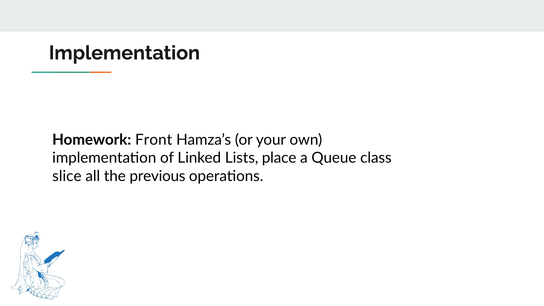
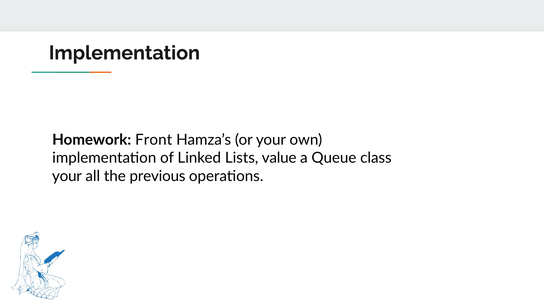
place: place -> value
slice at (67, 176): slice -> your
